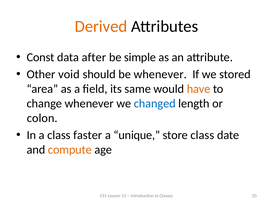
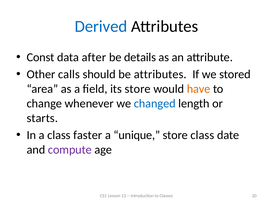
Derived colour: orange -> blue
simple: simple -> details
void: void -> calls
be whenever: whenever -> attributes
its same: same -> store
colon: colon -> starts
compute colour: orange -> purple
